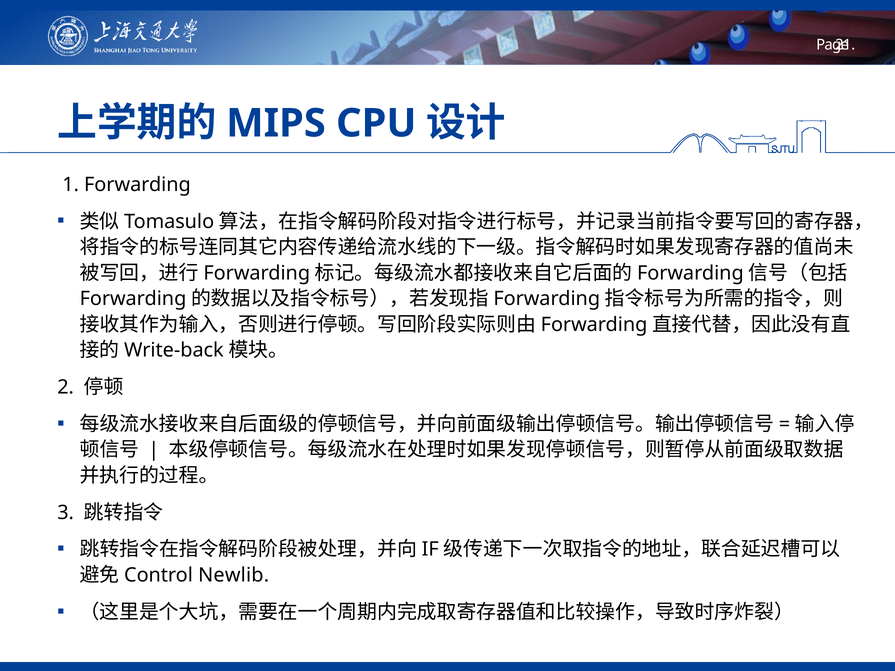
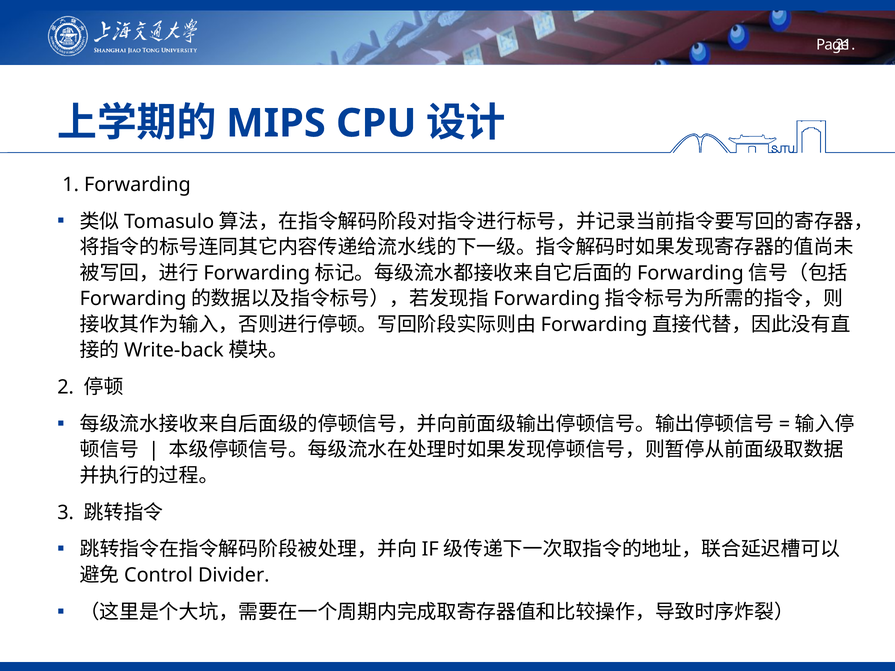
Newlib: Newlib -> Divider
